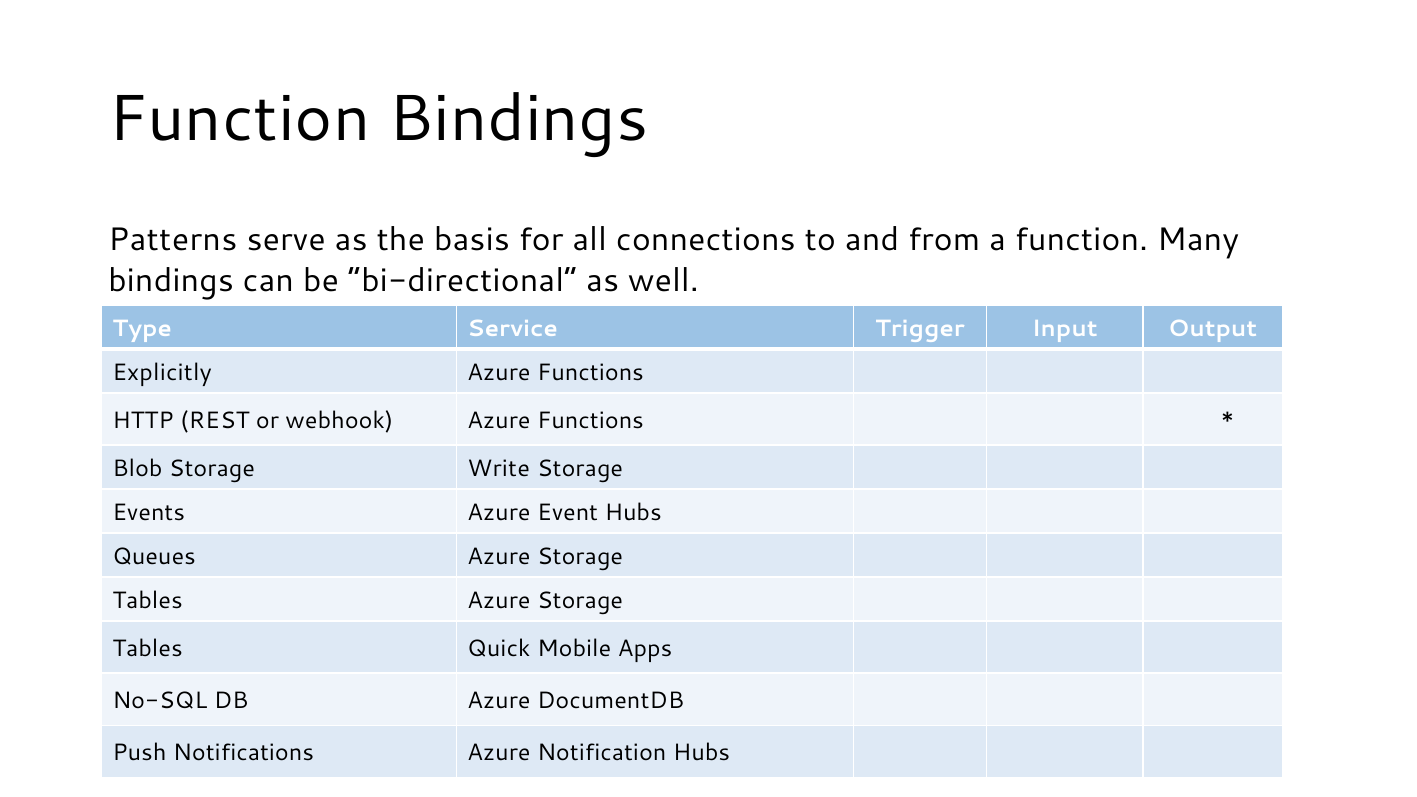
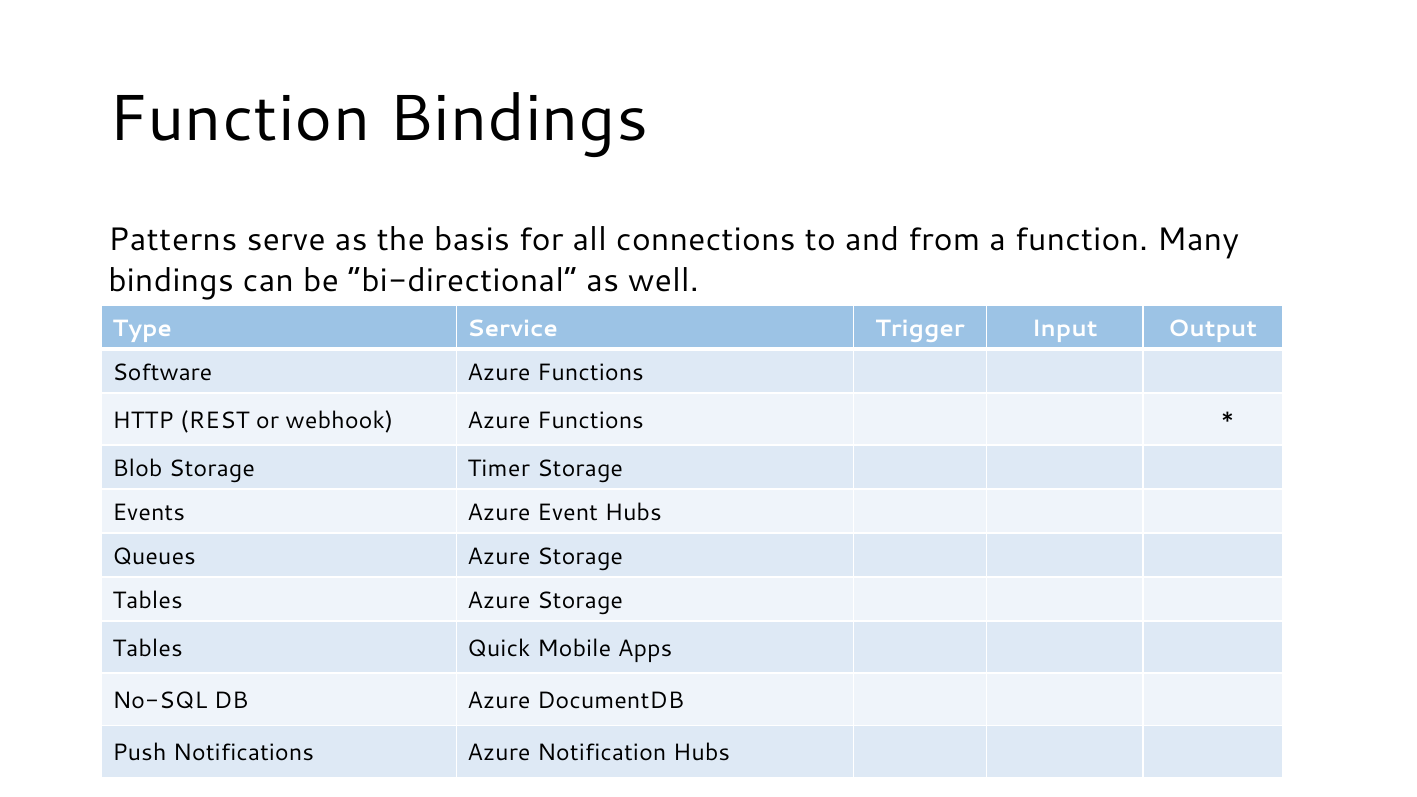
Explicitly: Explicitly -> Software
Write: Write -> Timer
